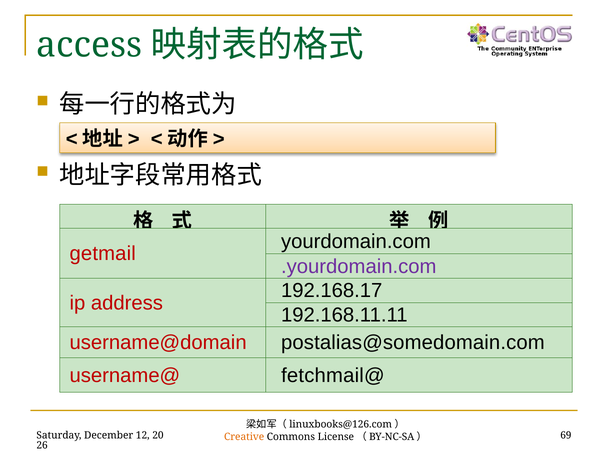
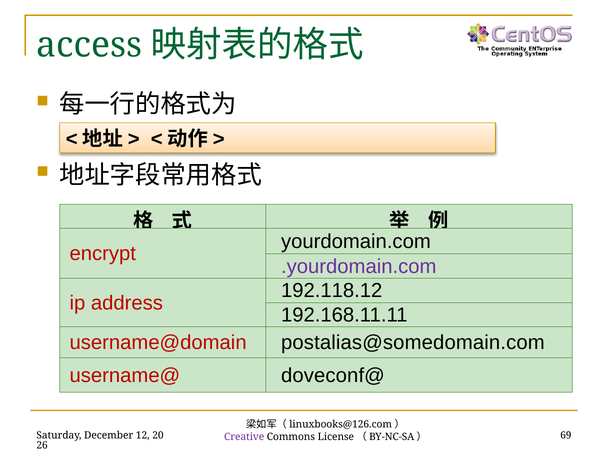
getmail: getmail -> encrypt
192.168.17: 192.168.17 -> 192.118.12
fetchmail@: fetchmail@ -> doveconf@
Creative colour: orange -> purple
